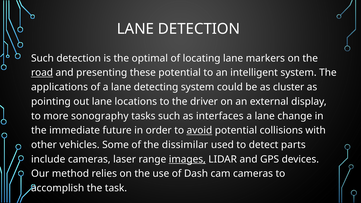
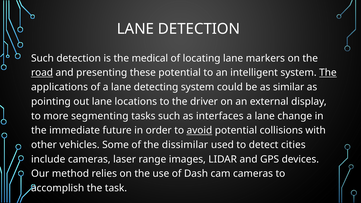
optimal: optimal -> medical
The at (328, 73) underline: none -> present
cluster: cluster -> similar
sonography: sonography -> segmenting
parts: parts -> cities
images underline: present -> none
